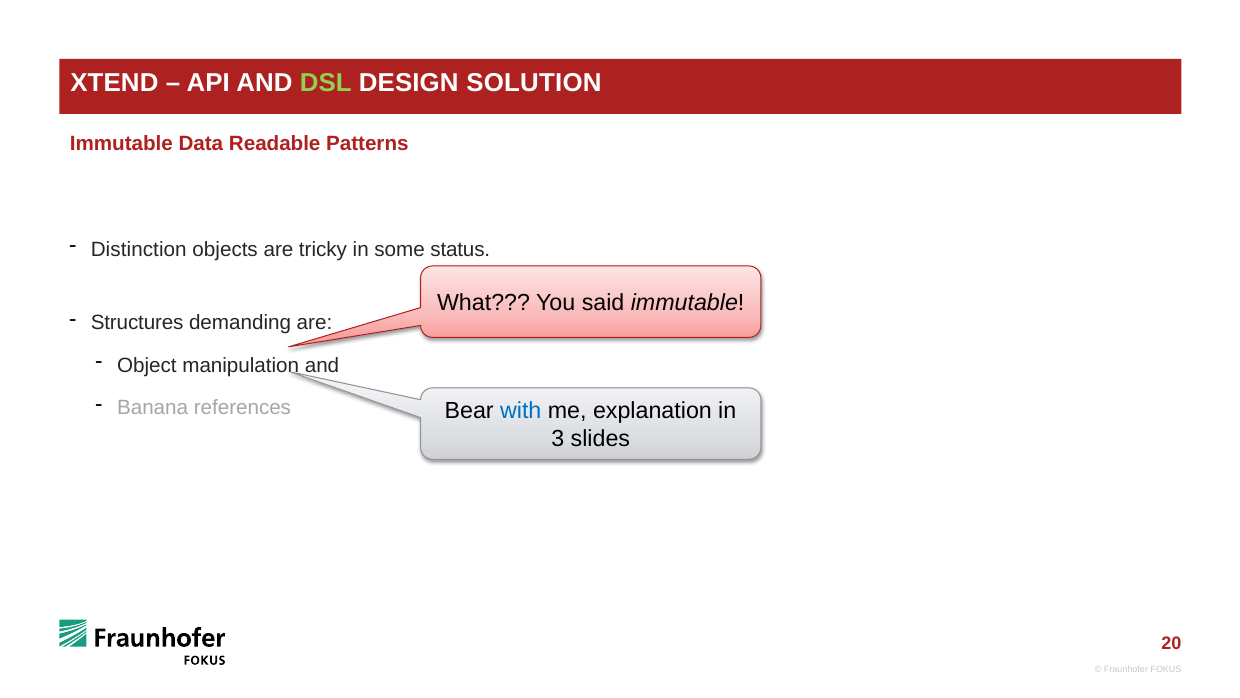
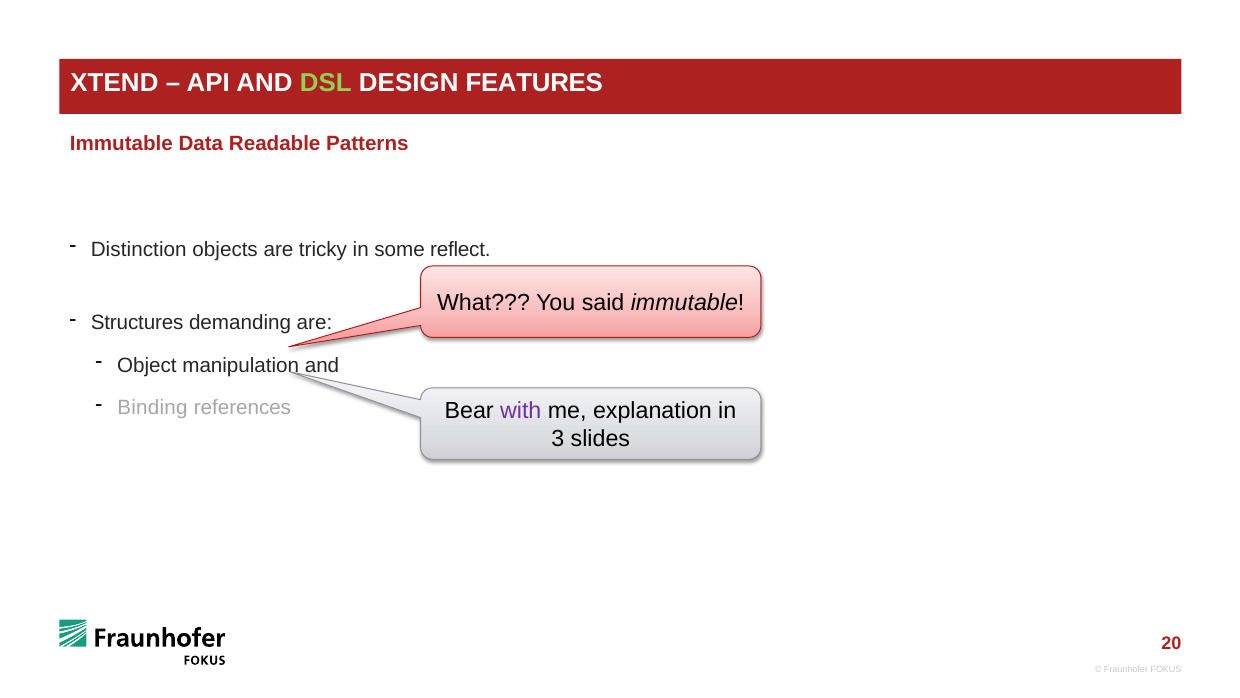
SOLUTION: SOLUTION -> FEATURES
status: status -> reflect
Banana: Banana -> Binding
with colour: blue -> purple
